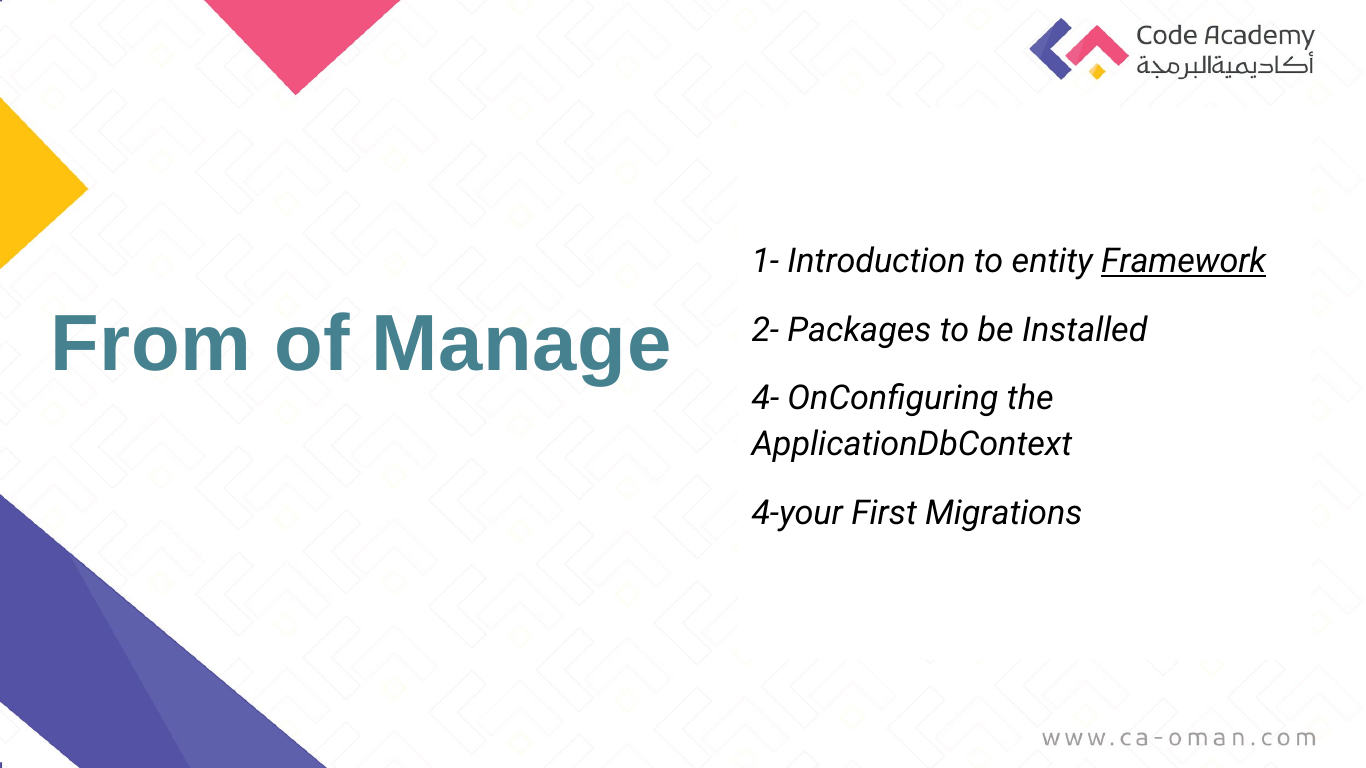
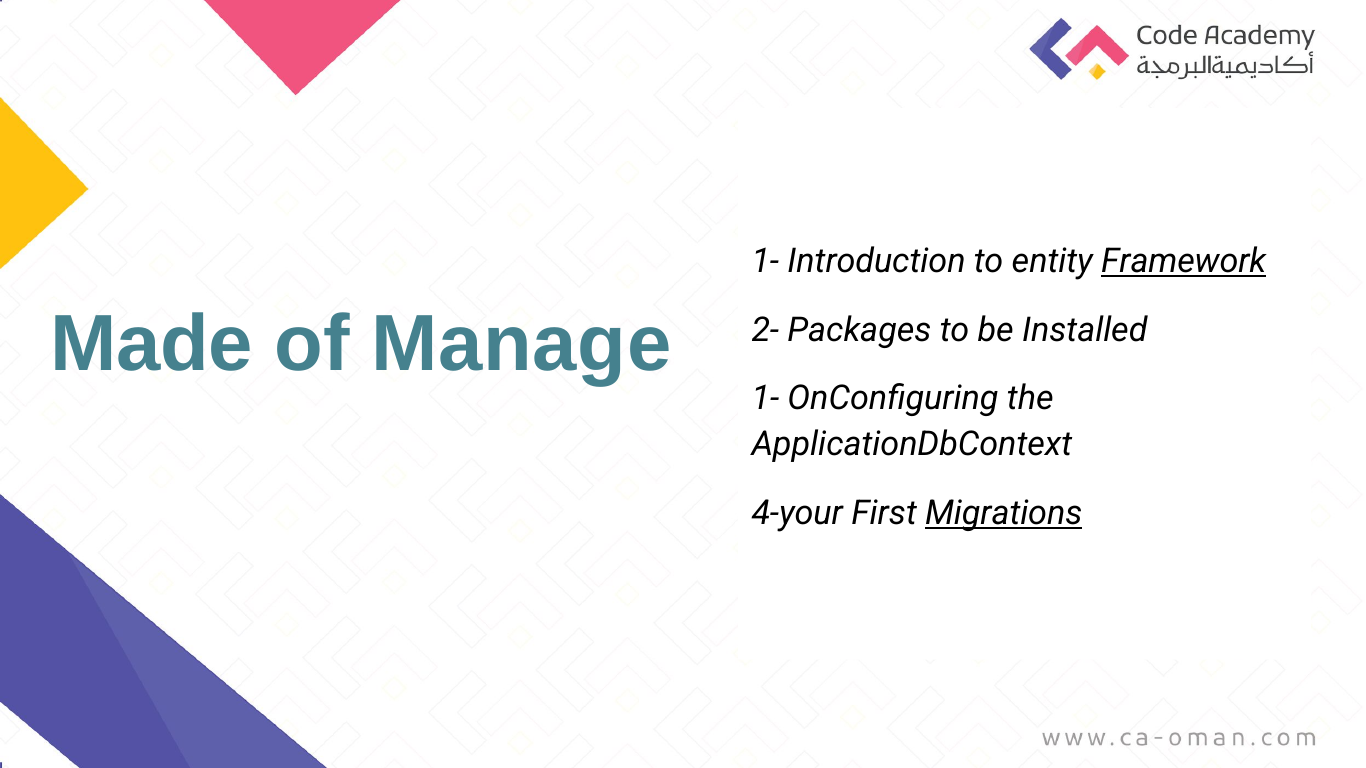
From: From -> Made
4- at (765, 399): 4- -> 1-
Migrations underline: none -> present
